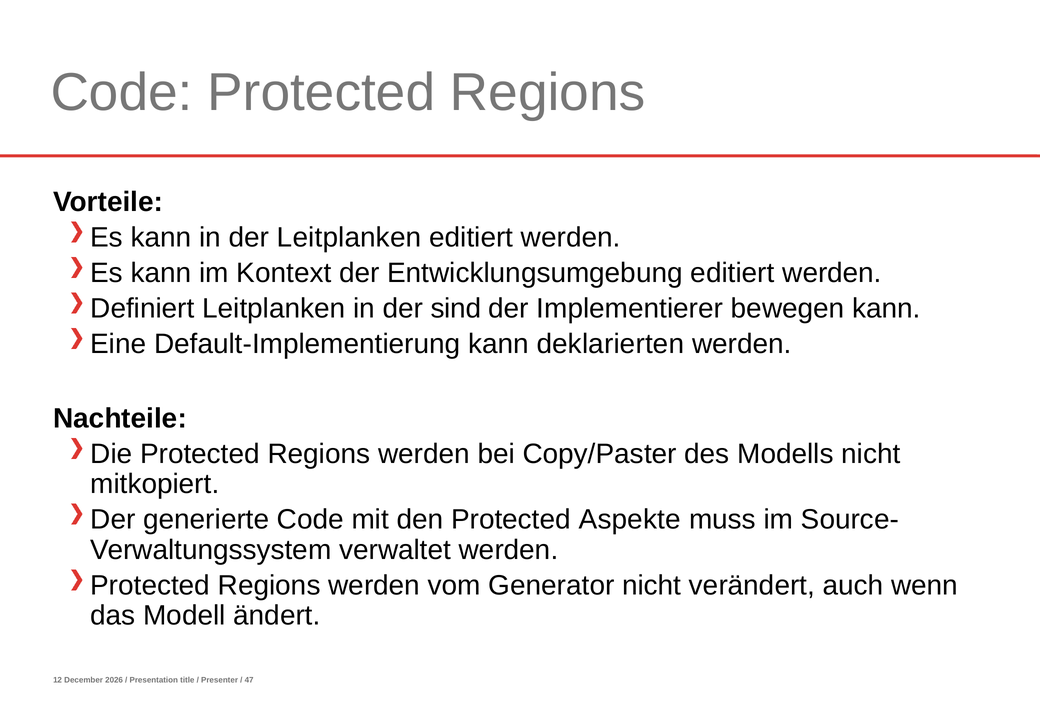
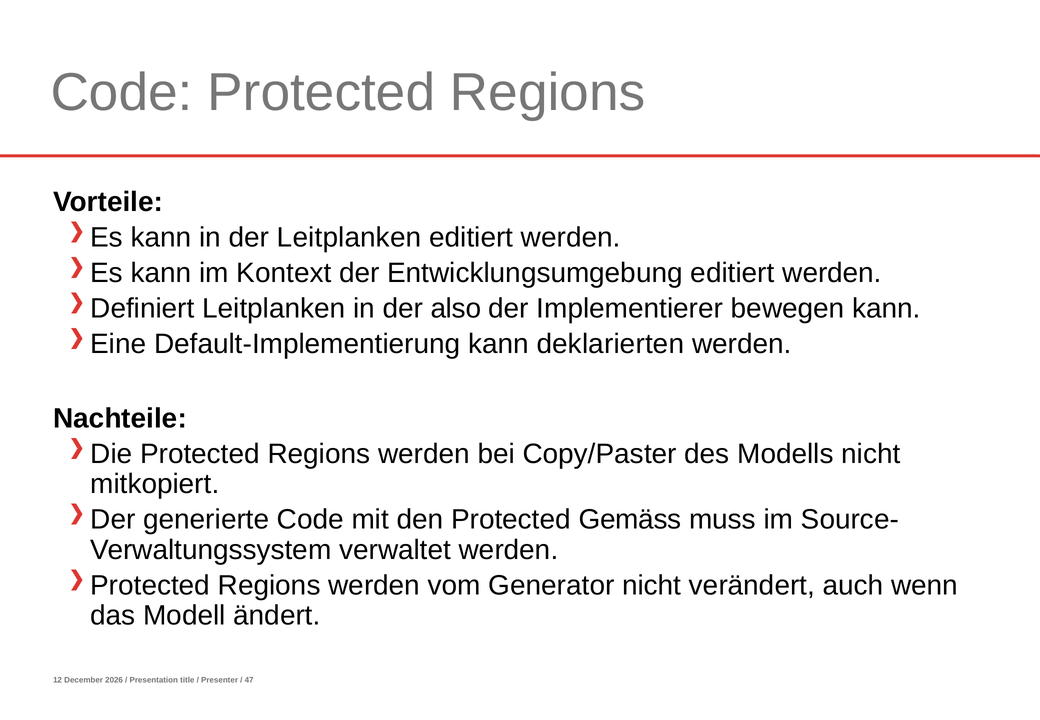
sind: sind -> also
Aspekte: Aspekte -> Gemäss
